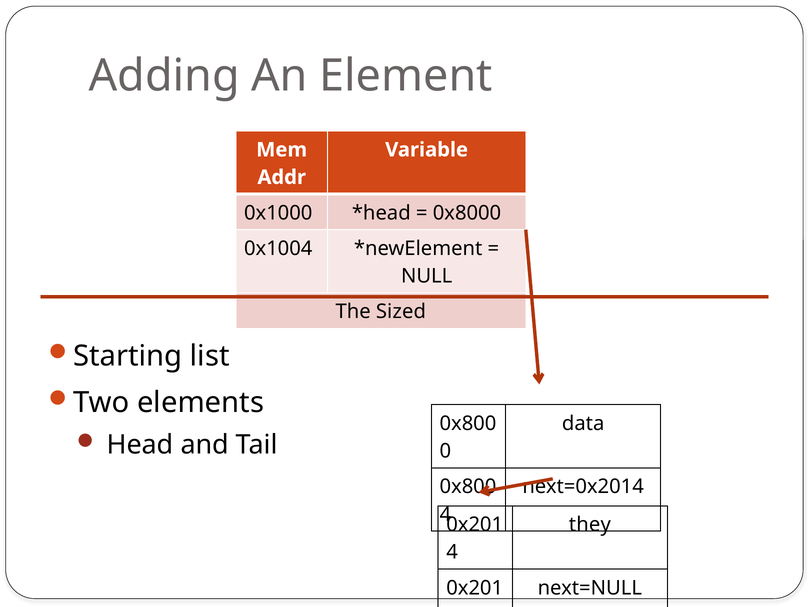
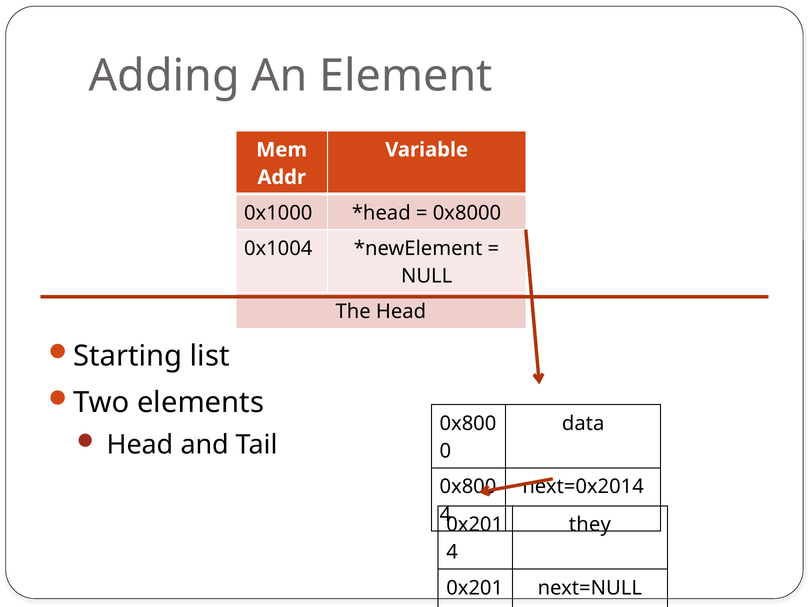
The Sized: Sized -> Head
